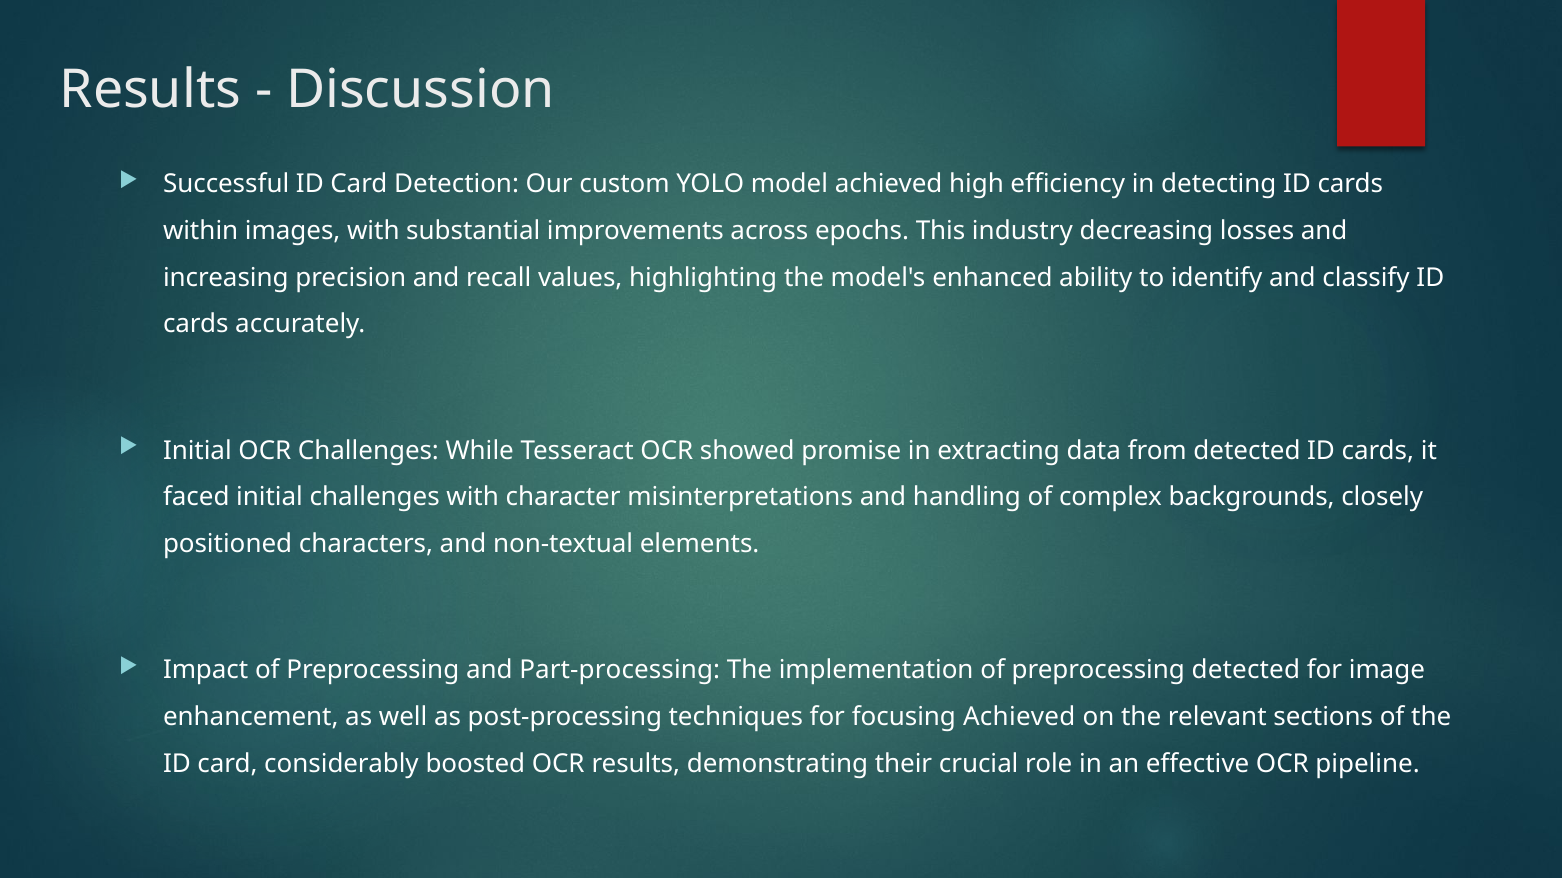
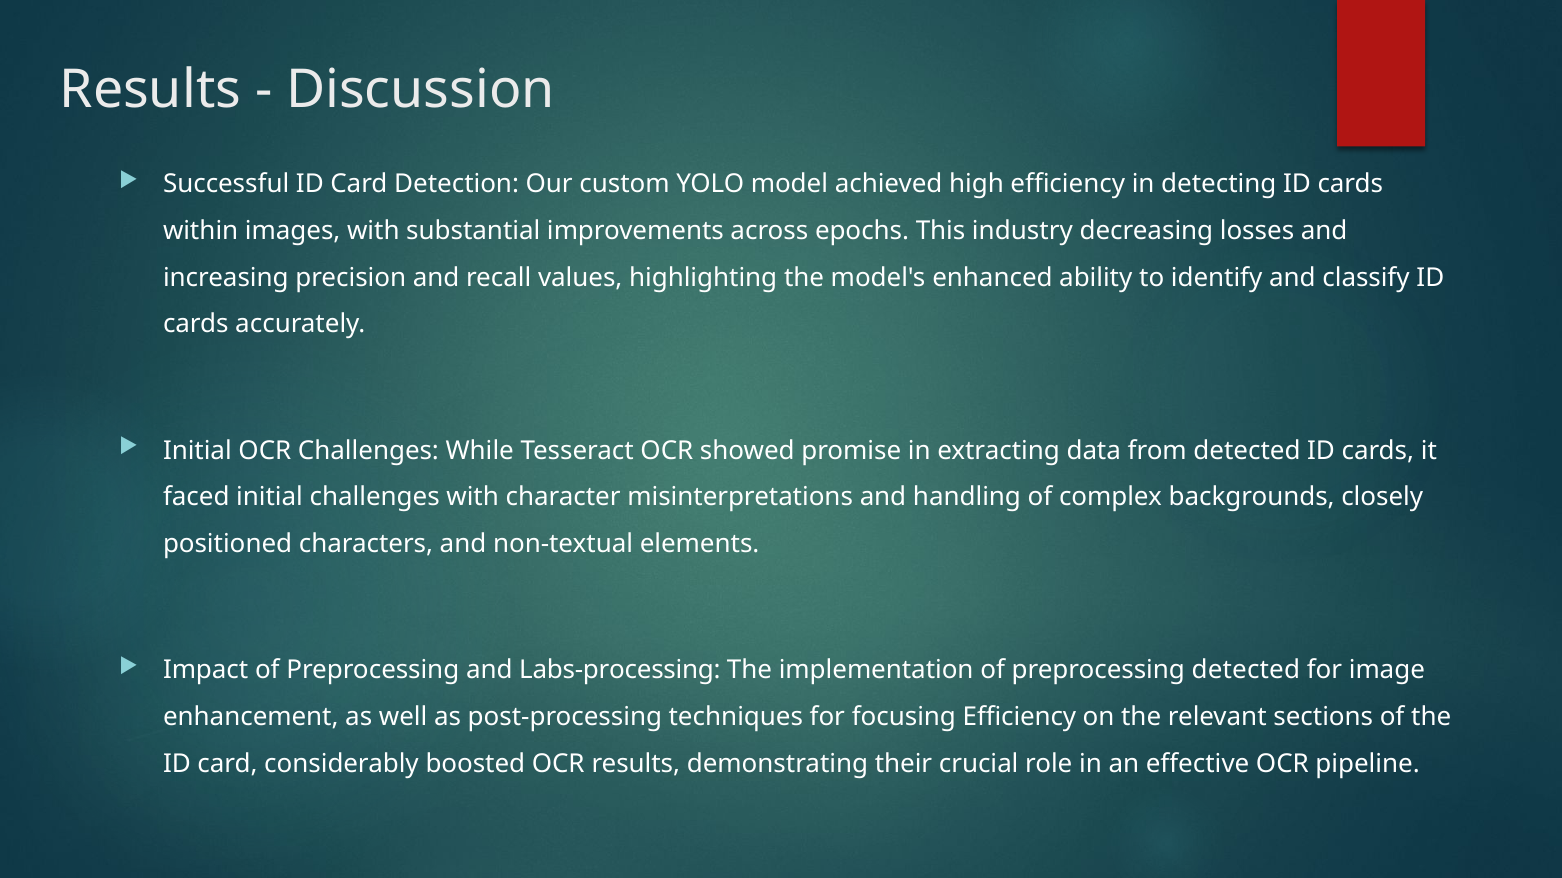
Part-processing: Part-processing -> Labs-processing
focusing Achieved: Achieved -> Efficiency
